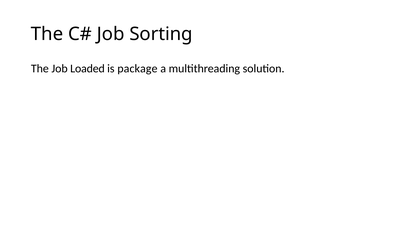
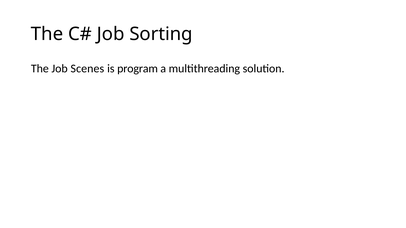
Loaded: Loaded -> Scenes
package: package -> program
